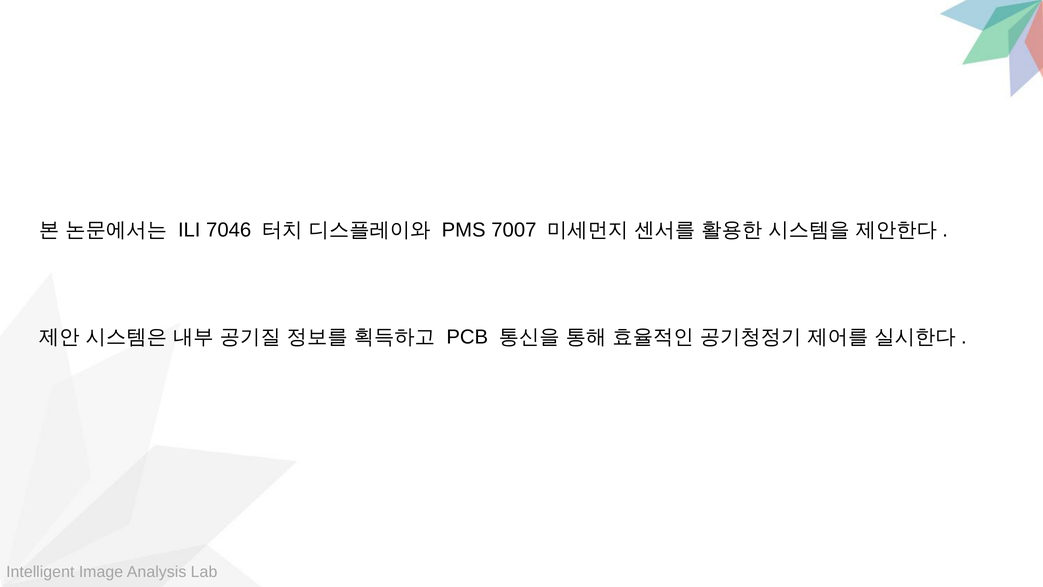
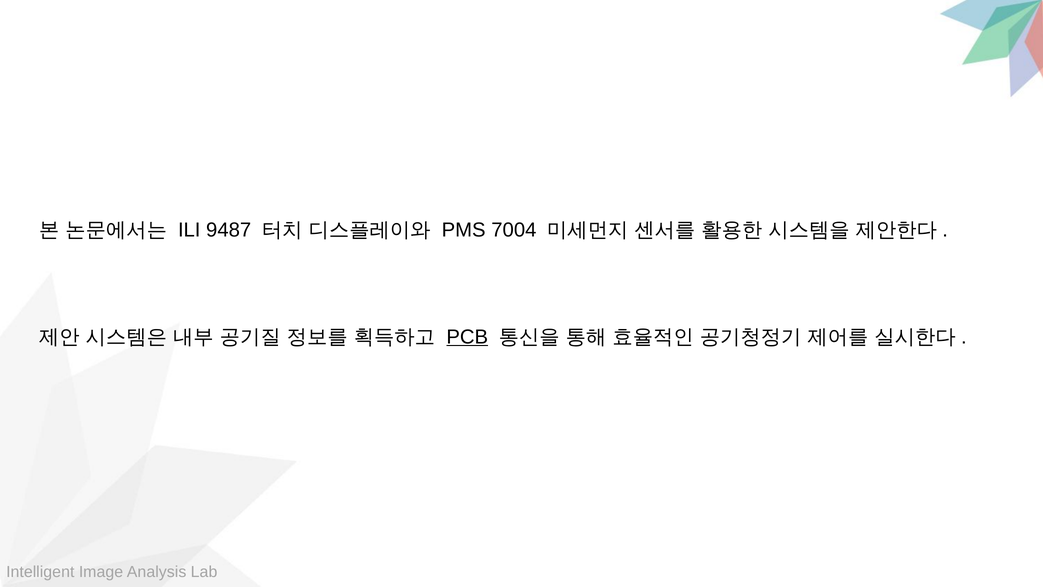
7046: 7046 -> 9487
7007: 7007 -> 7004
PCB underline: none -> present
